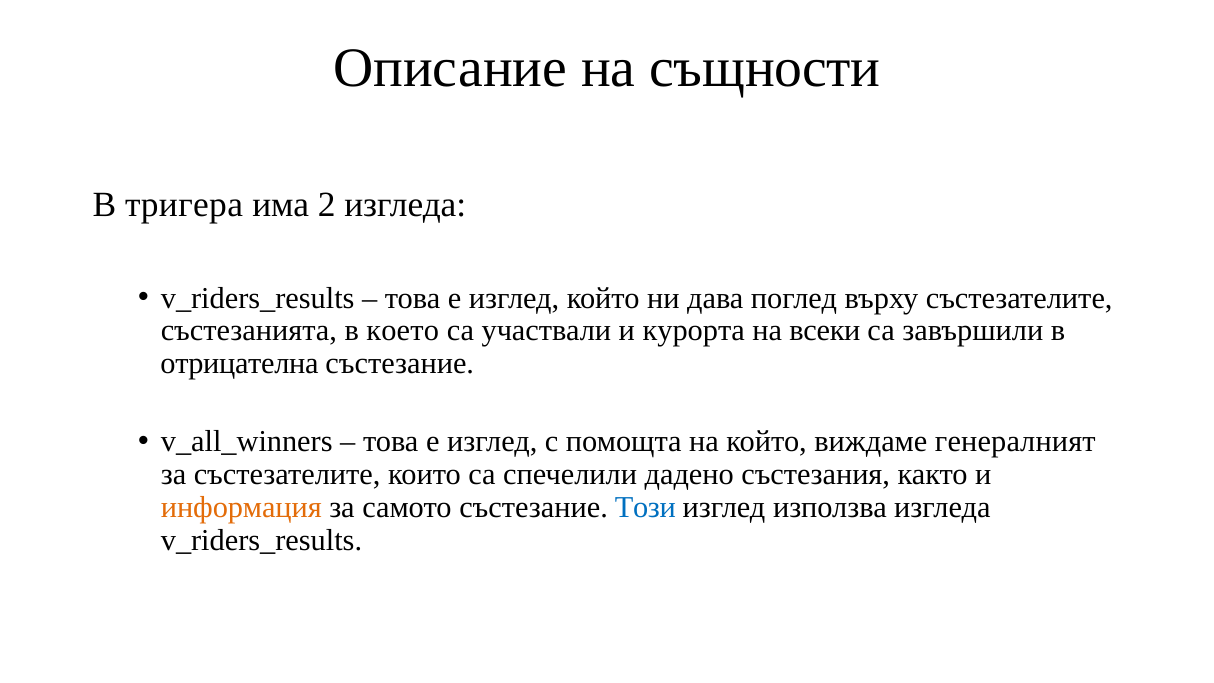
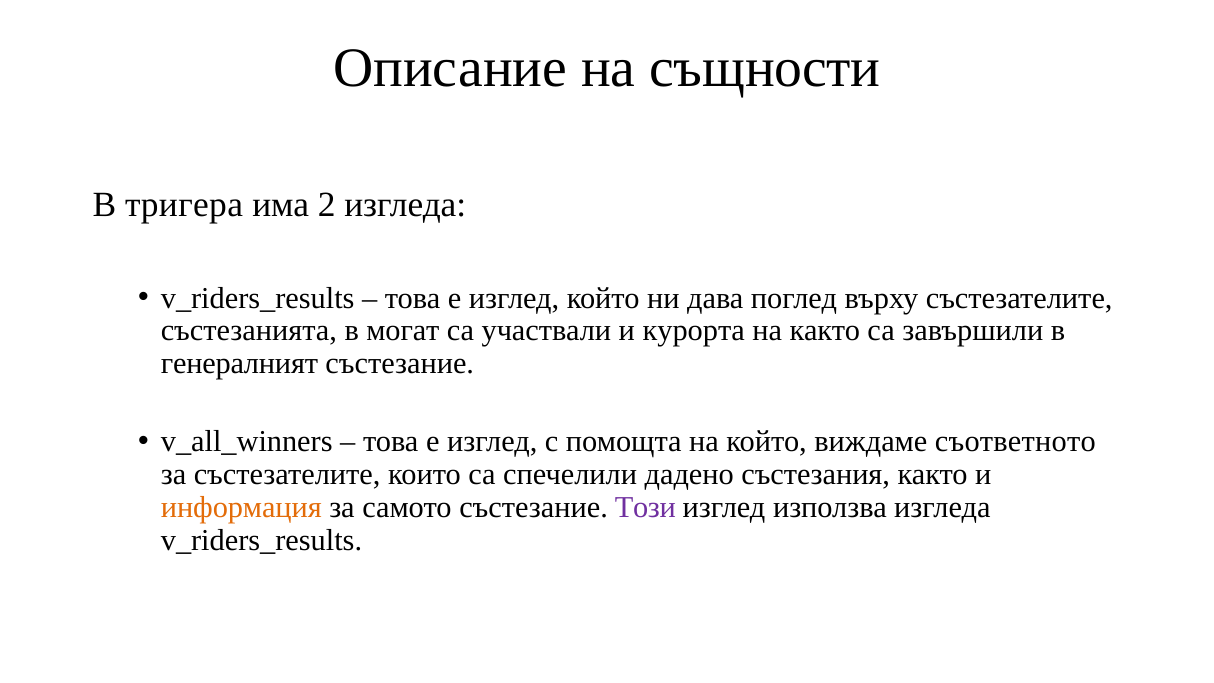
което: което -> могат
на всеки: всеки -> както
отрицателна: отрицателна -> генералният
генералният: генералният -> съответното
Този colour: blue -> purple
